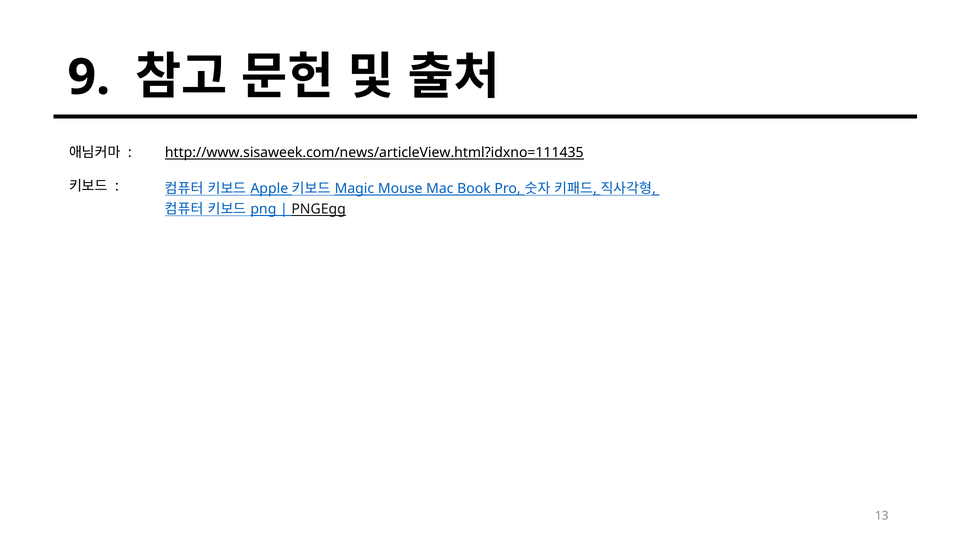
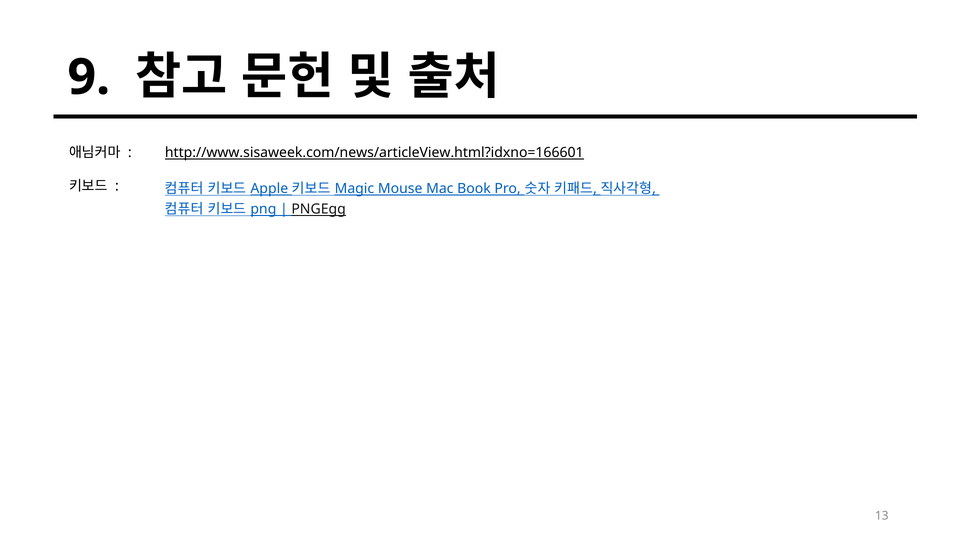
http://www.sisaweek.com/news/articleView.html?idxno=111435: http://www.sisaweek.com/news/articleView.html?idxno=111435 -> http://www.sisaweek.com/news/articleView.html?idxno=166601
